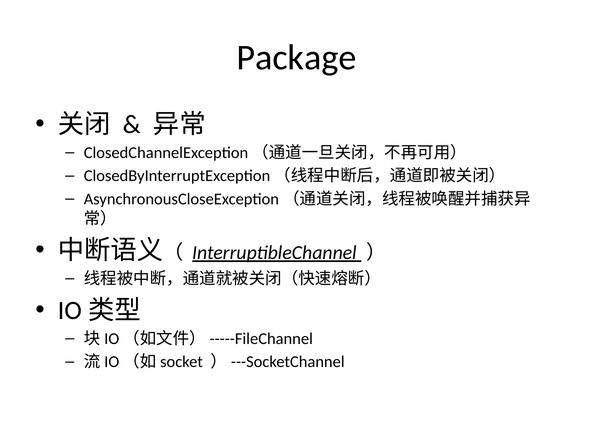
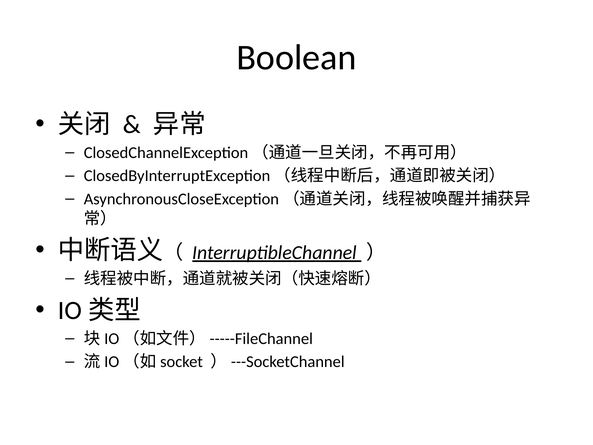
Package: Package -> Boolean
